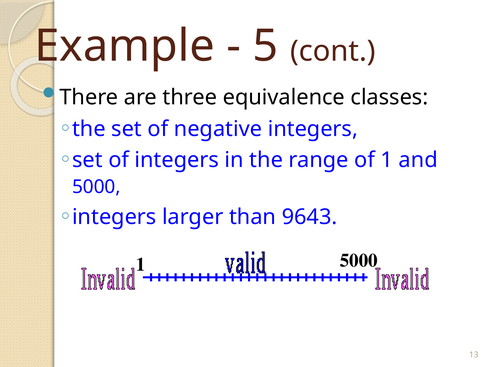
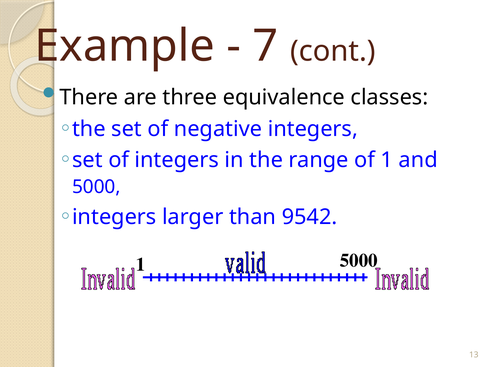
5: 5 -> 7
9643: 9643 -> 9542
